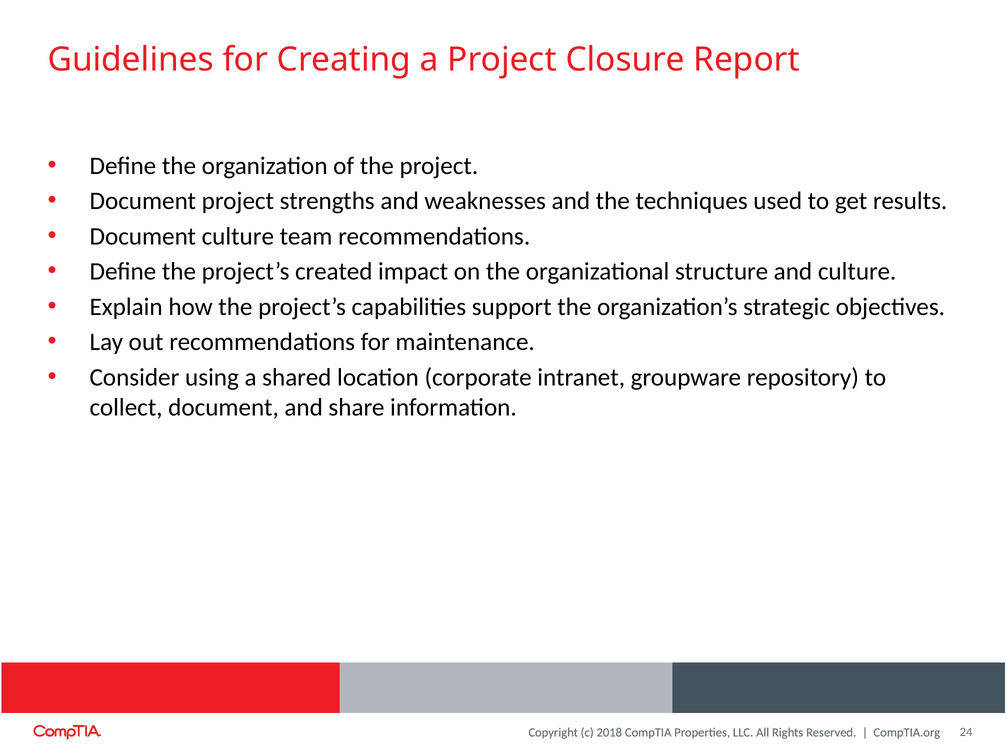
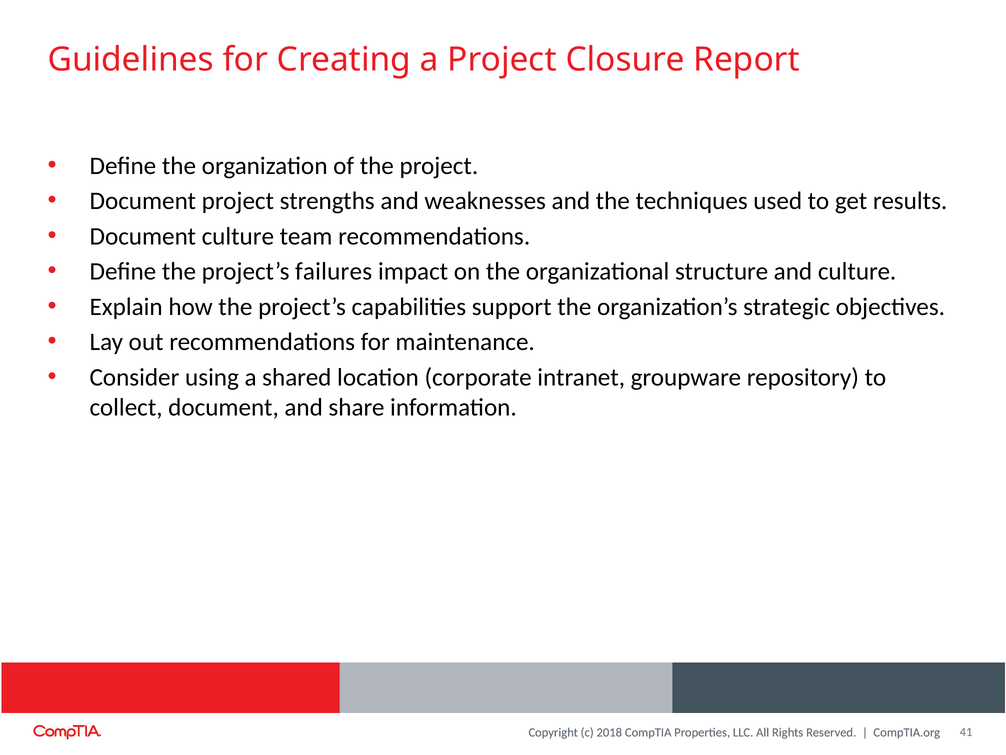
created: created -> failures
24: 24 -> 41
